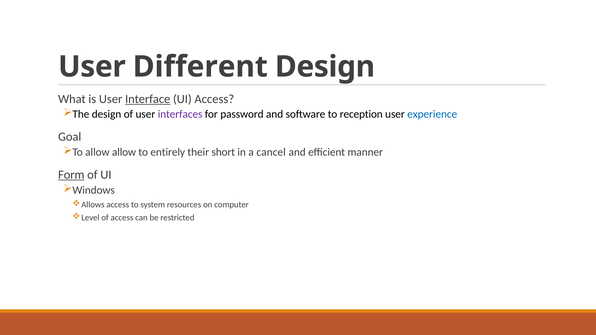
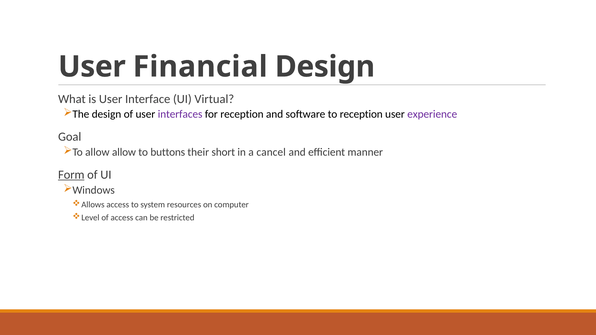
Different: Different -> Financial
Interface underline: present -> none
UI Access: Access -> Virtual
for password: password -> reception
experience colour: blue -> purple
entirely: entirely -> buttons
